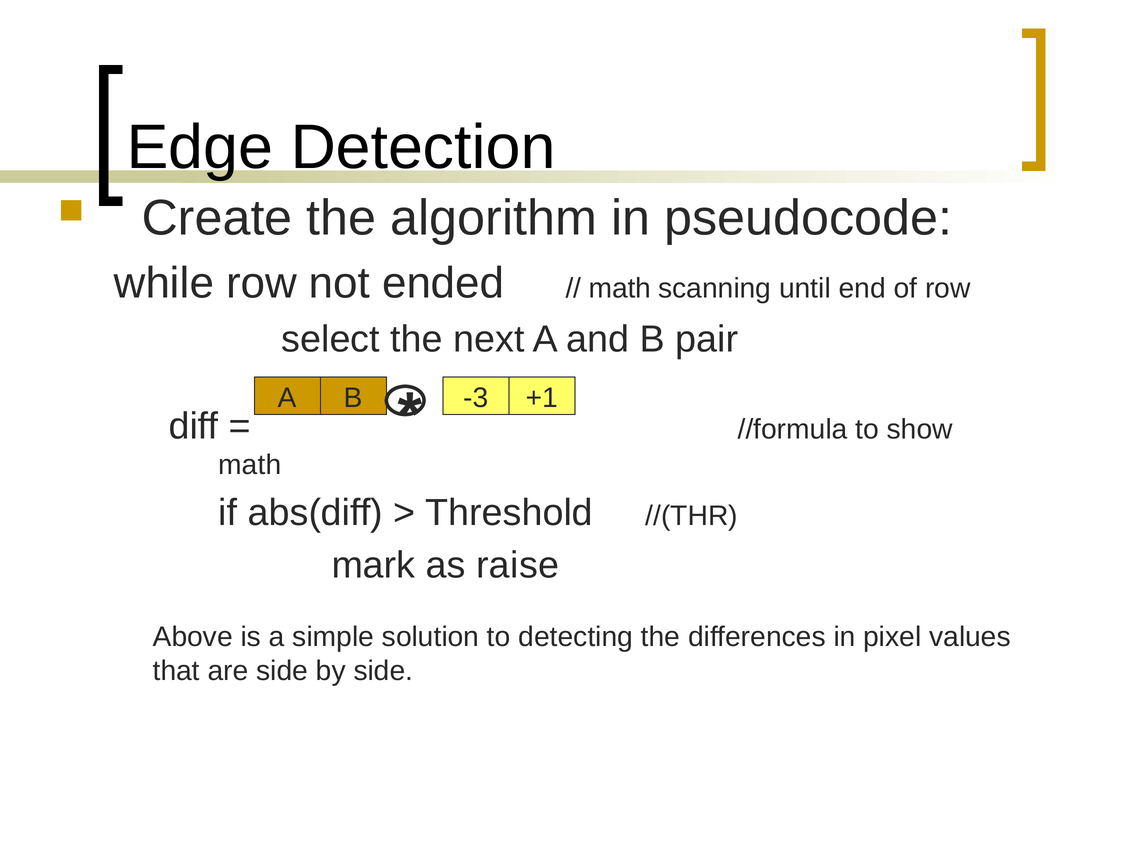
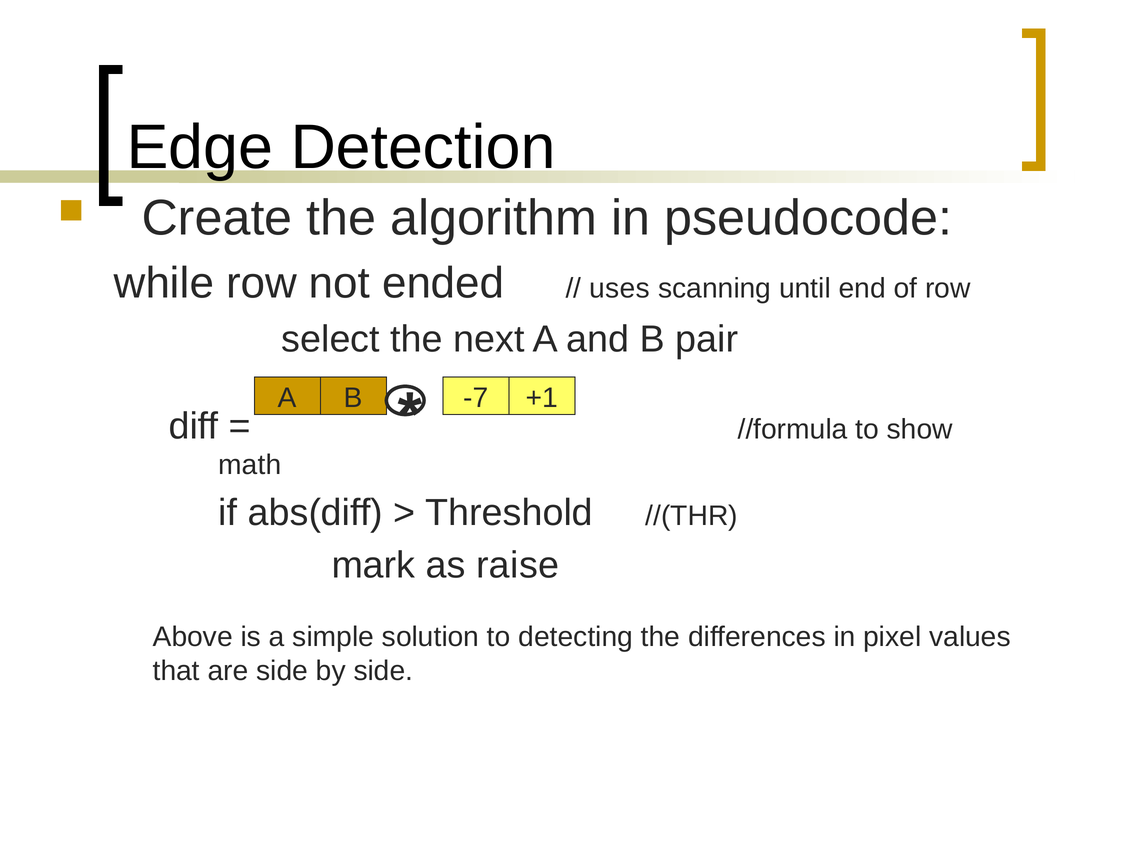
math at (620, 289): math -> uses
-3: -3 -> -7
